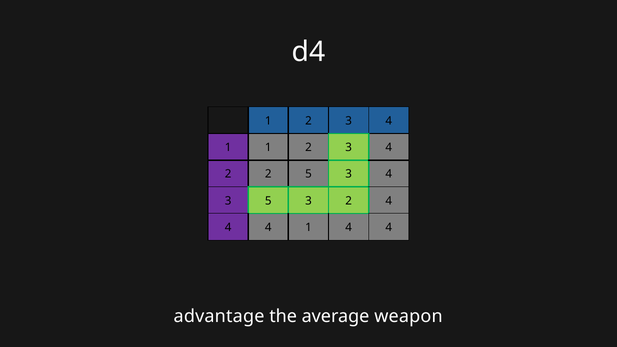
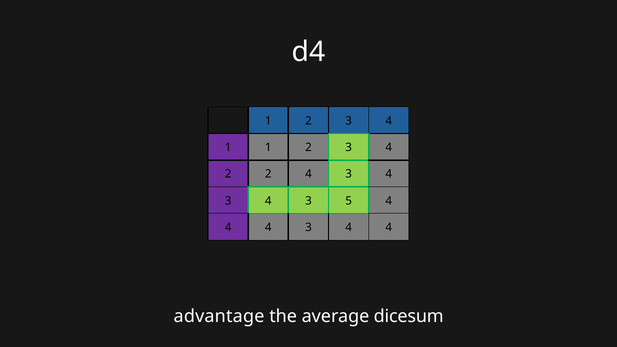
2 5: 5 -> 4
5 at (268, 201): 5 -> 4
3 2: 2 -> 5
4 4 1: 1 -> 3
weapon: weapon -> dicesum
